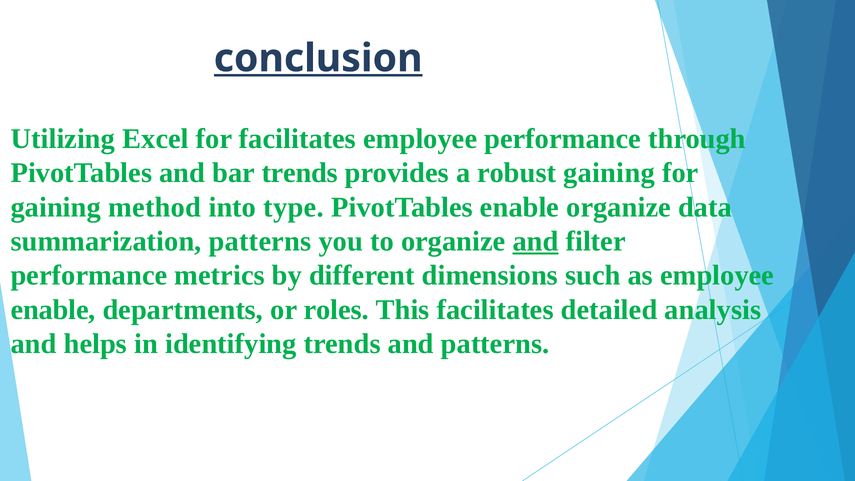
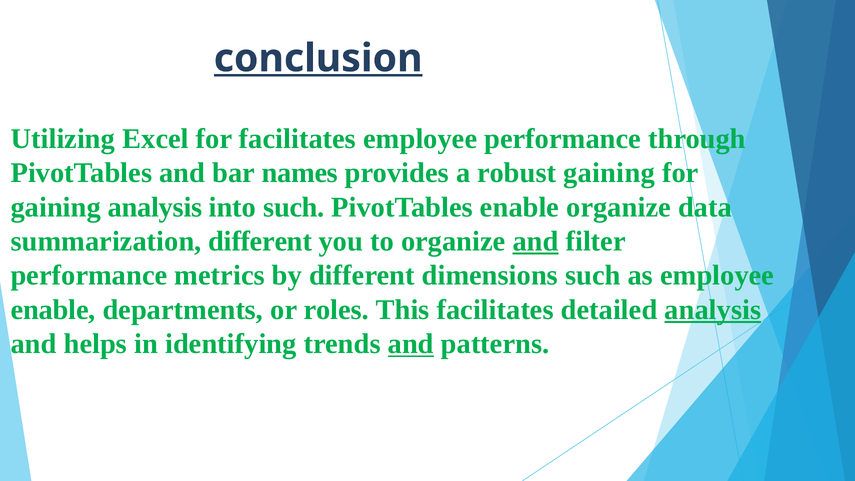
bar trends: trends -> names
gaining method: method -> analysis
into type: type -> such
summarization patterns: patterns -> different
analysis at (713, 310) underline: none -> present
and at (411, 344) underline: none -> present
